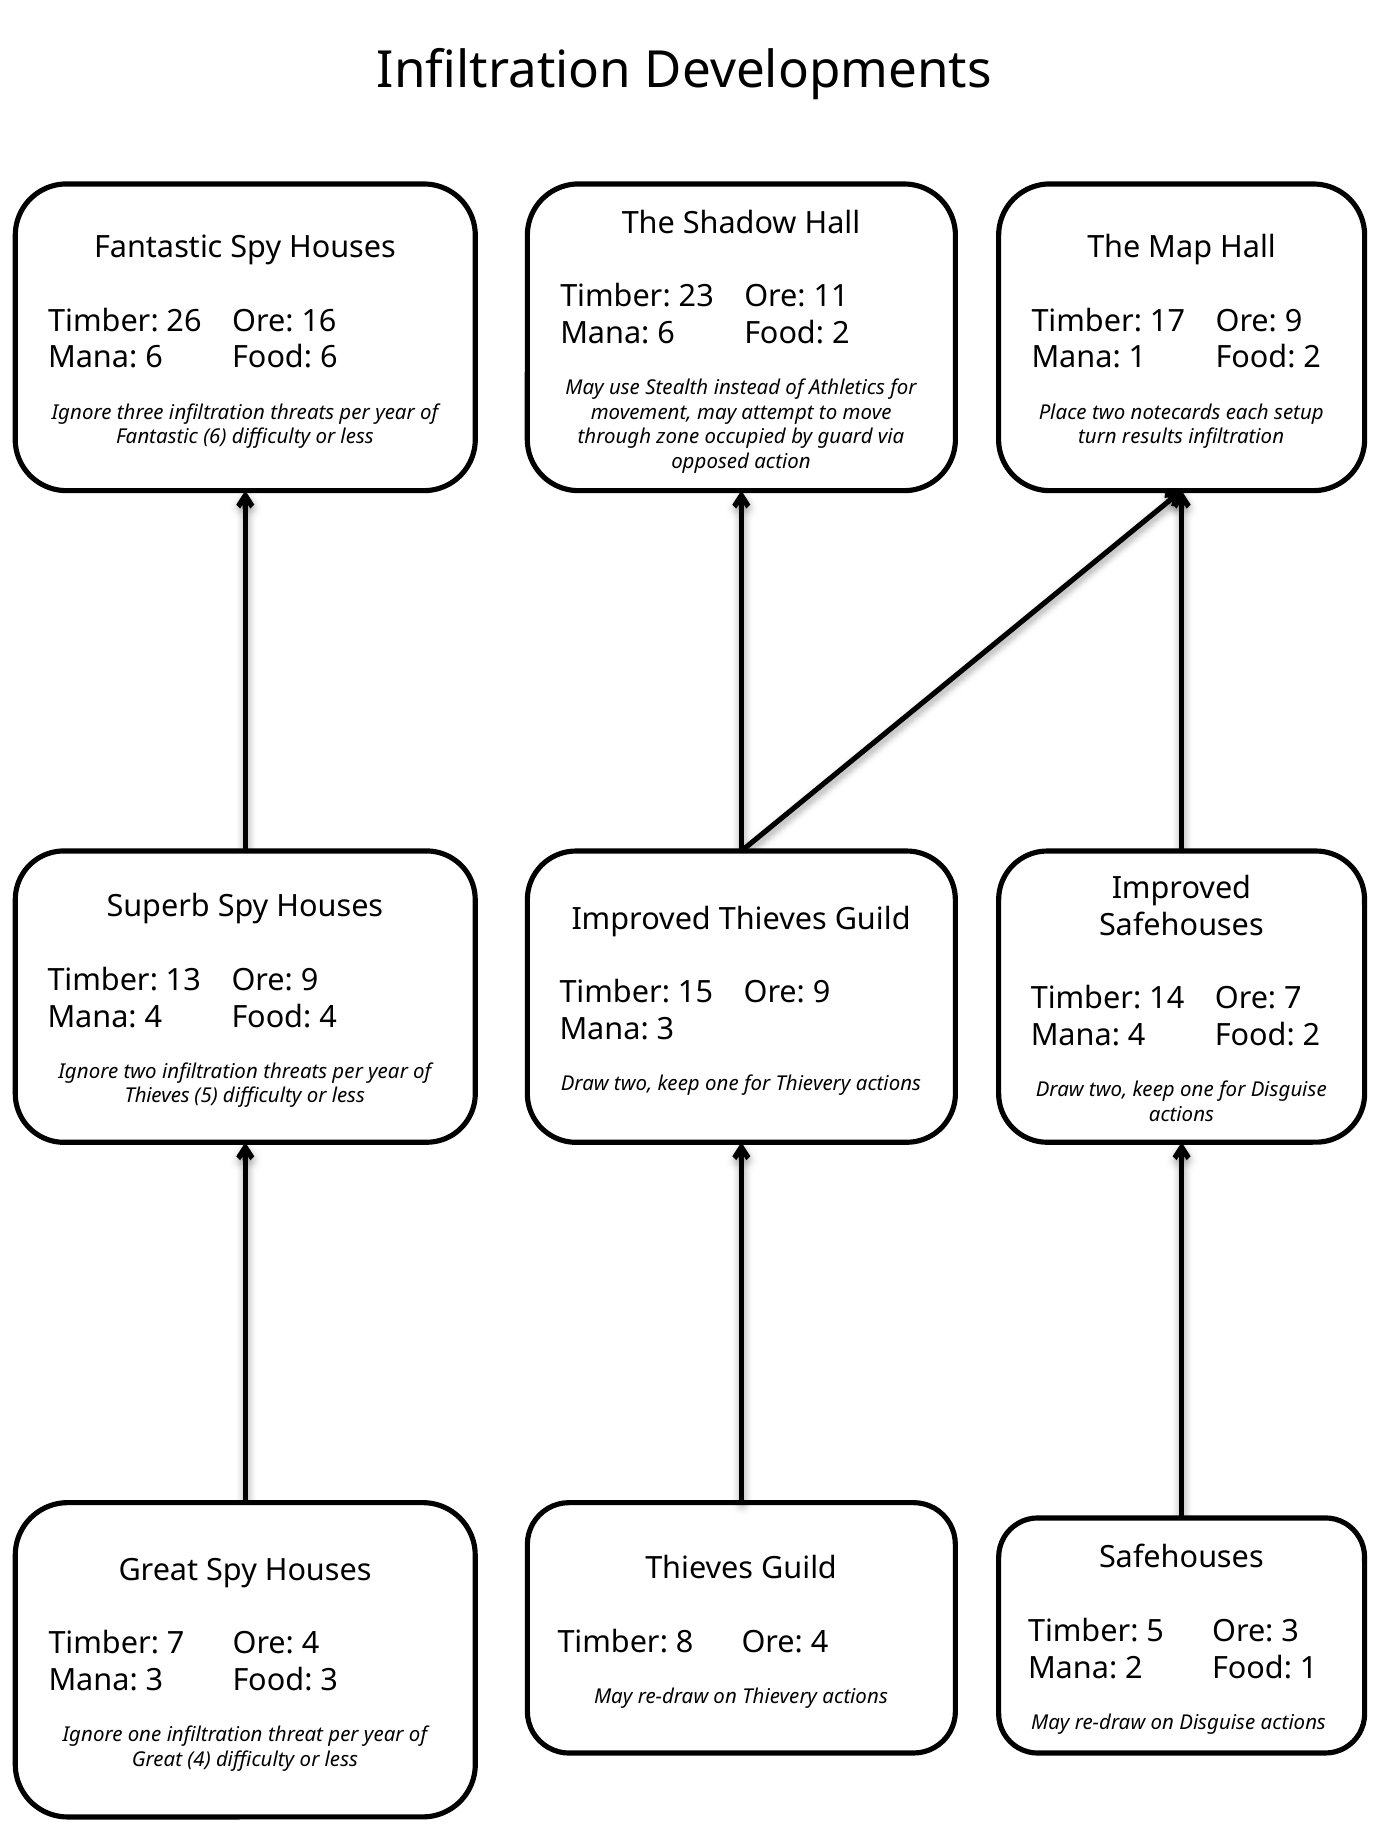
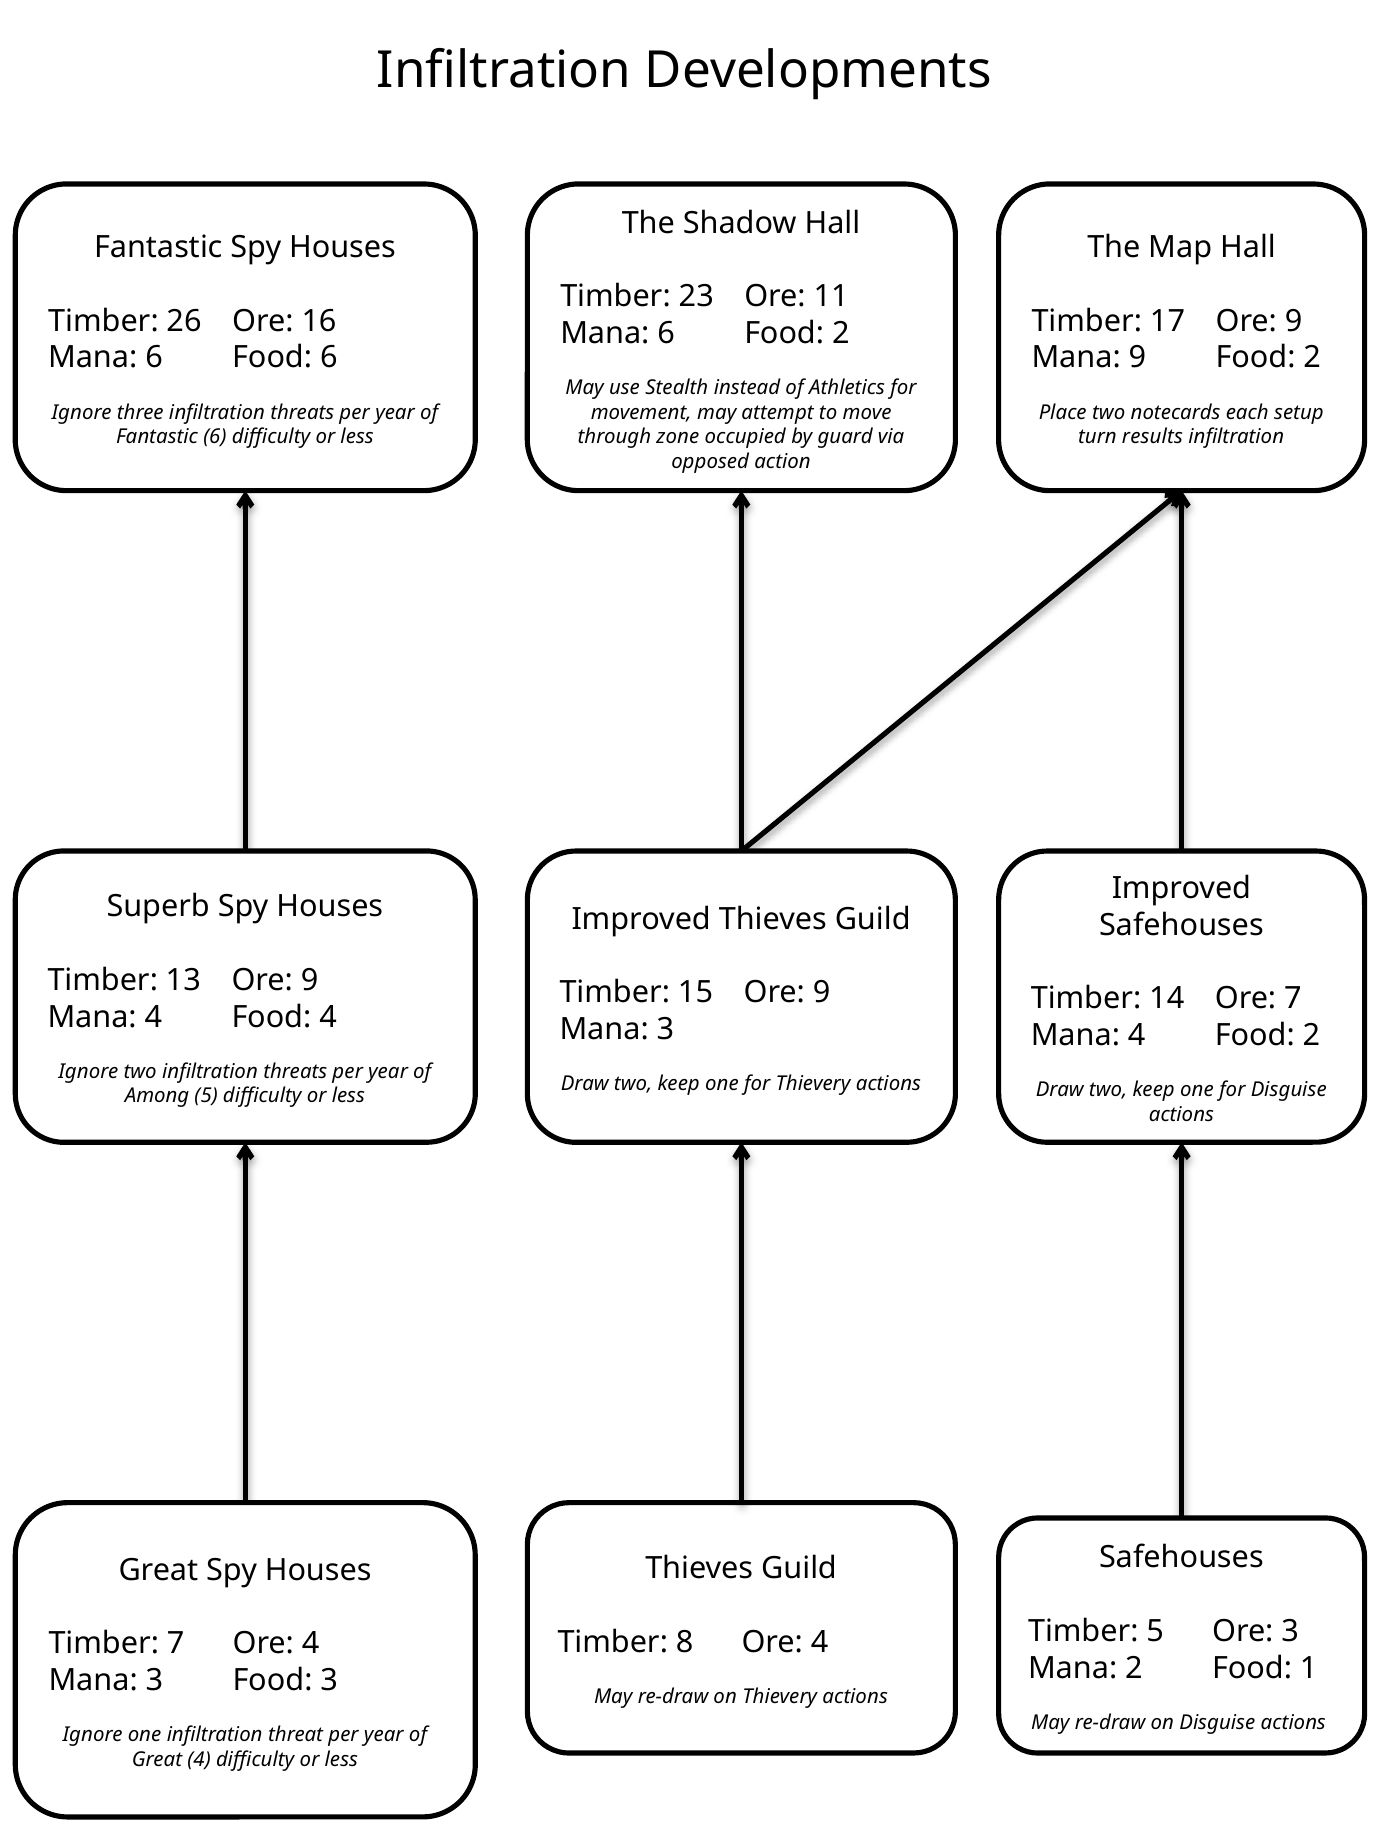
Mana 1: 1 -> 9
Thieves at (157, 1096): Thieves -> Among
